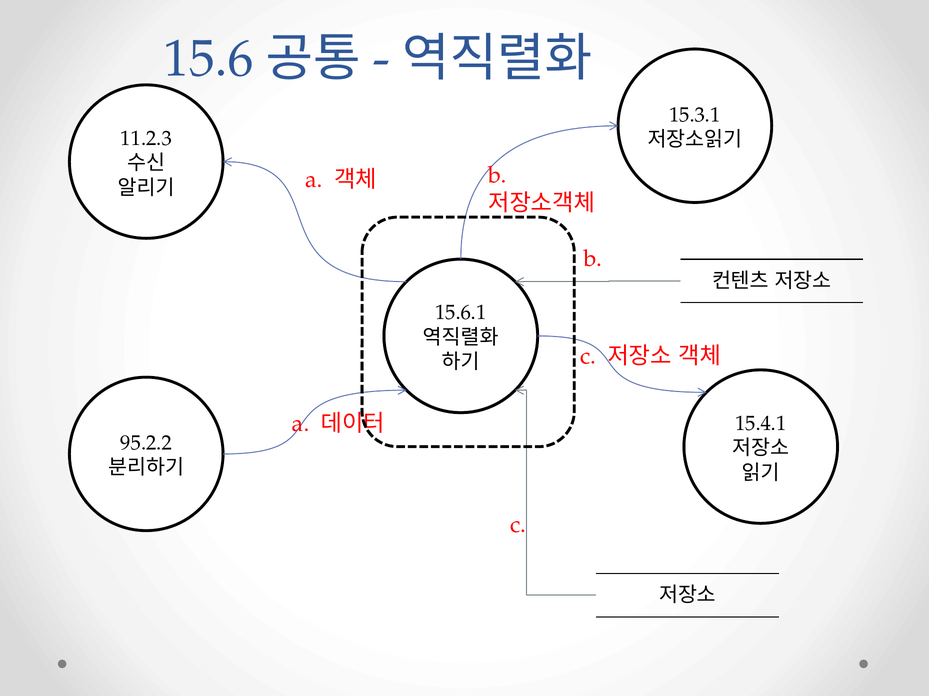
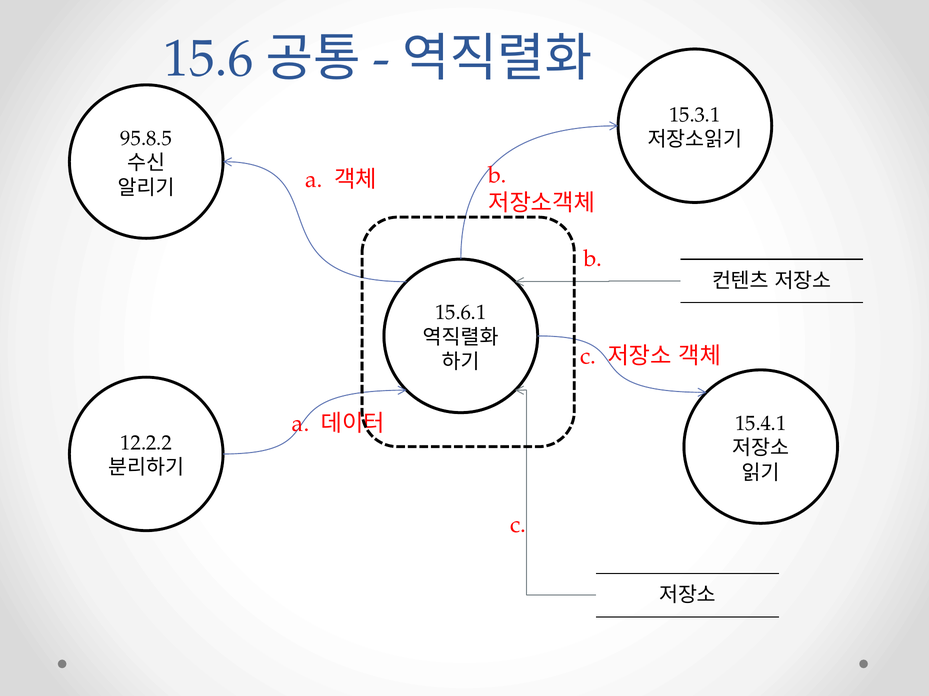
11.2.3: 11.2.3 -> 95.8.5
95.2.2: 95.2.2 -> 12.2.2
